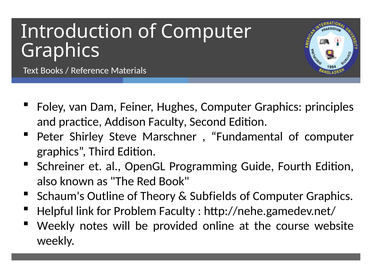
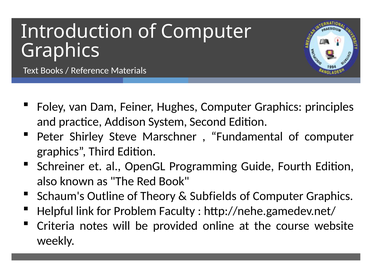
Addison Faculty: Faculty -> System
Weekly at (56, 226): Weekly -> Criteria
